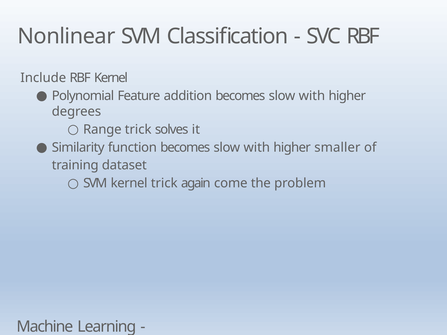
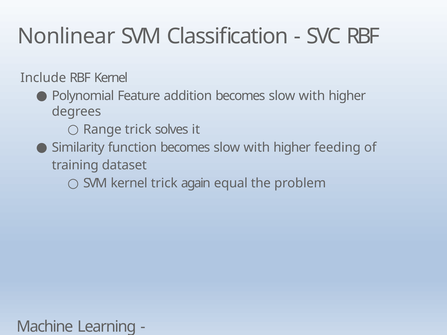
smaller: smaller -> feeding
come: come -> equal
